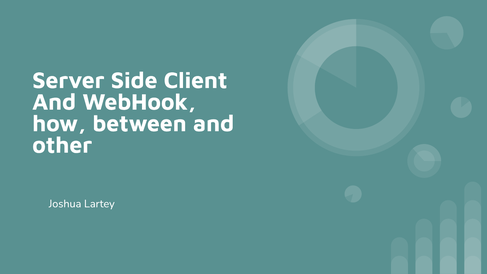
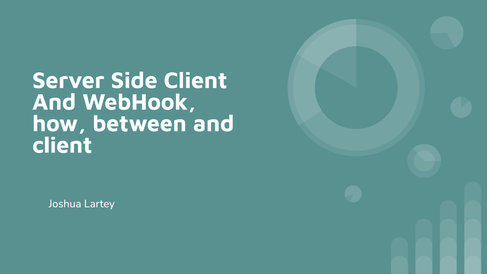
other at (62, 145): other -> client
